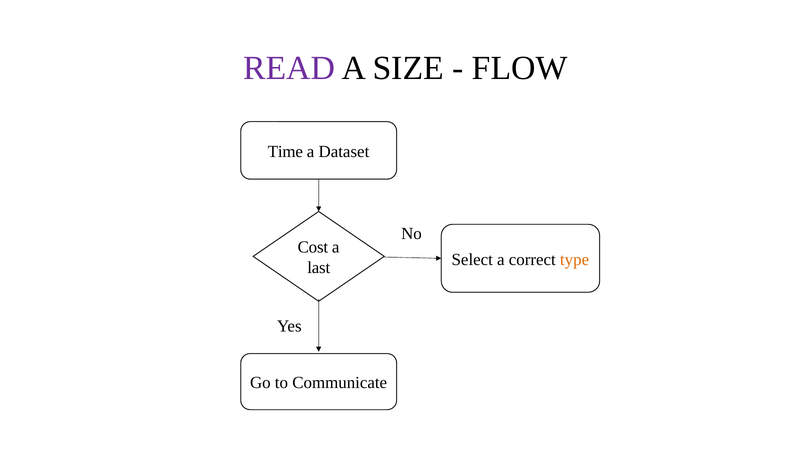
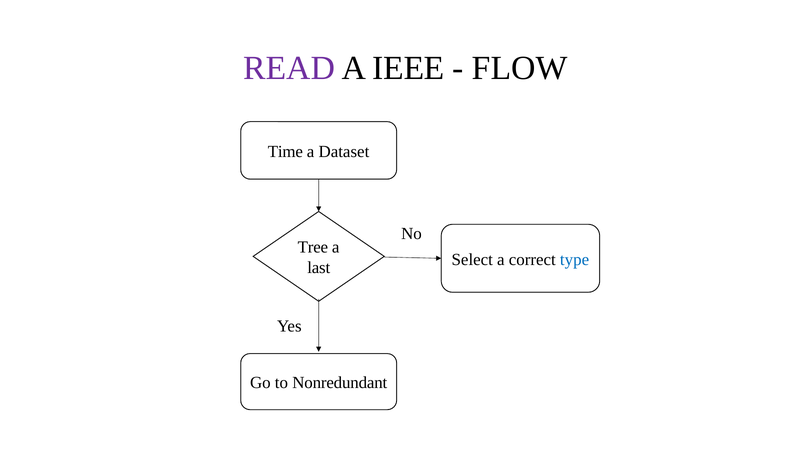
SIZE: SIZE -> IEEE
Cost: Cost -> Tree
type colour: orange -> blue
Communicate: Communicate -> Nonredundant
